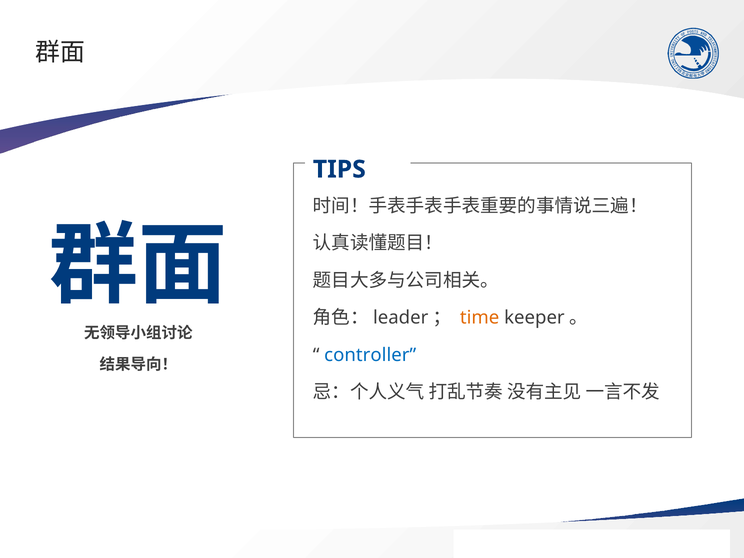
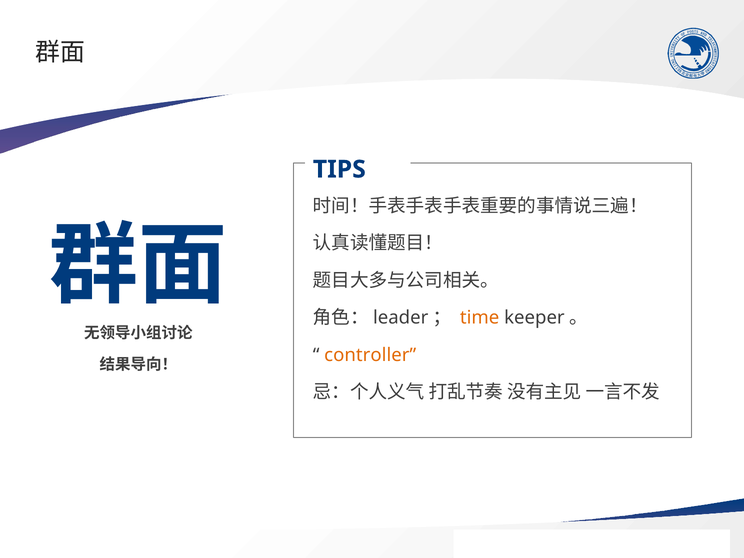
controller colour: blue -> orange
